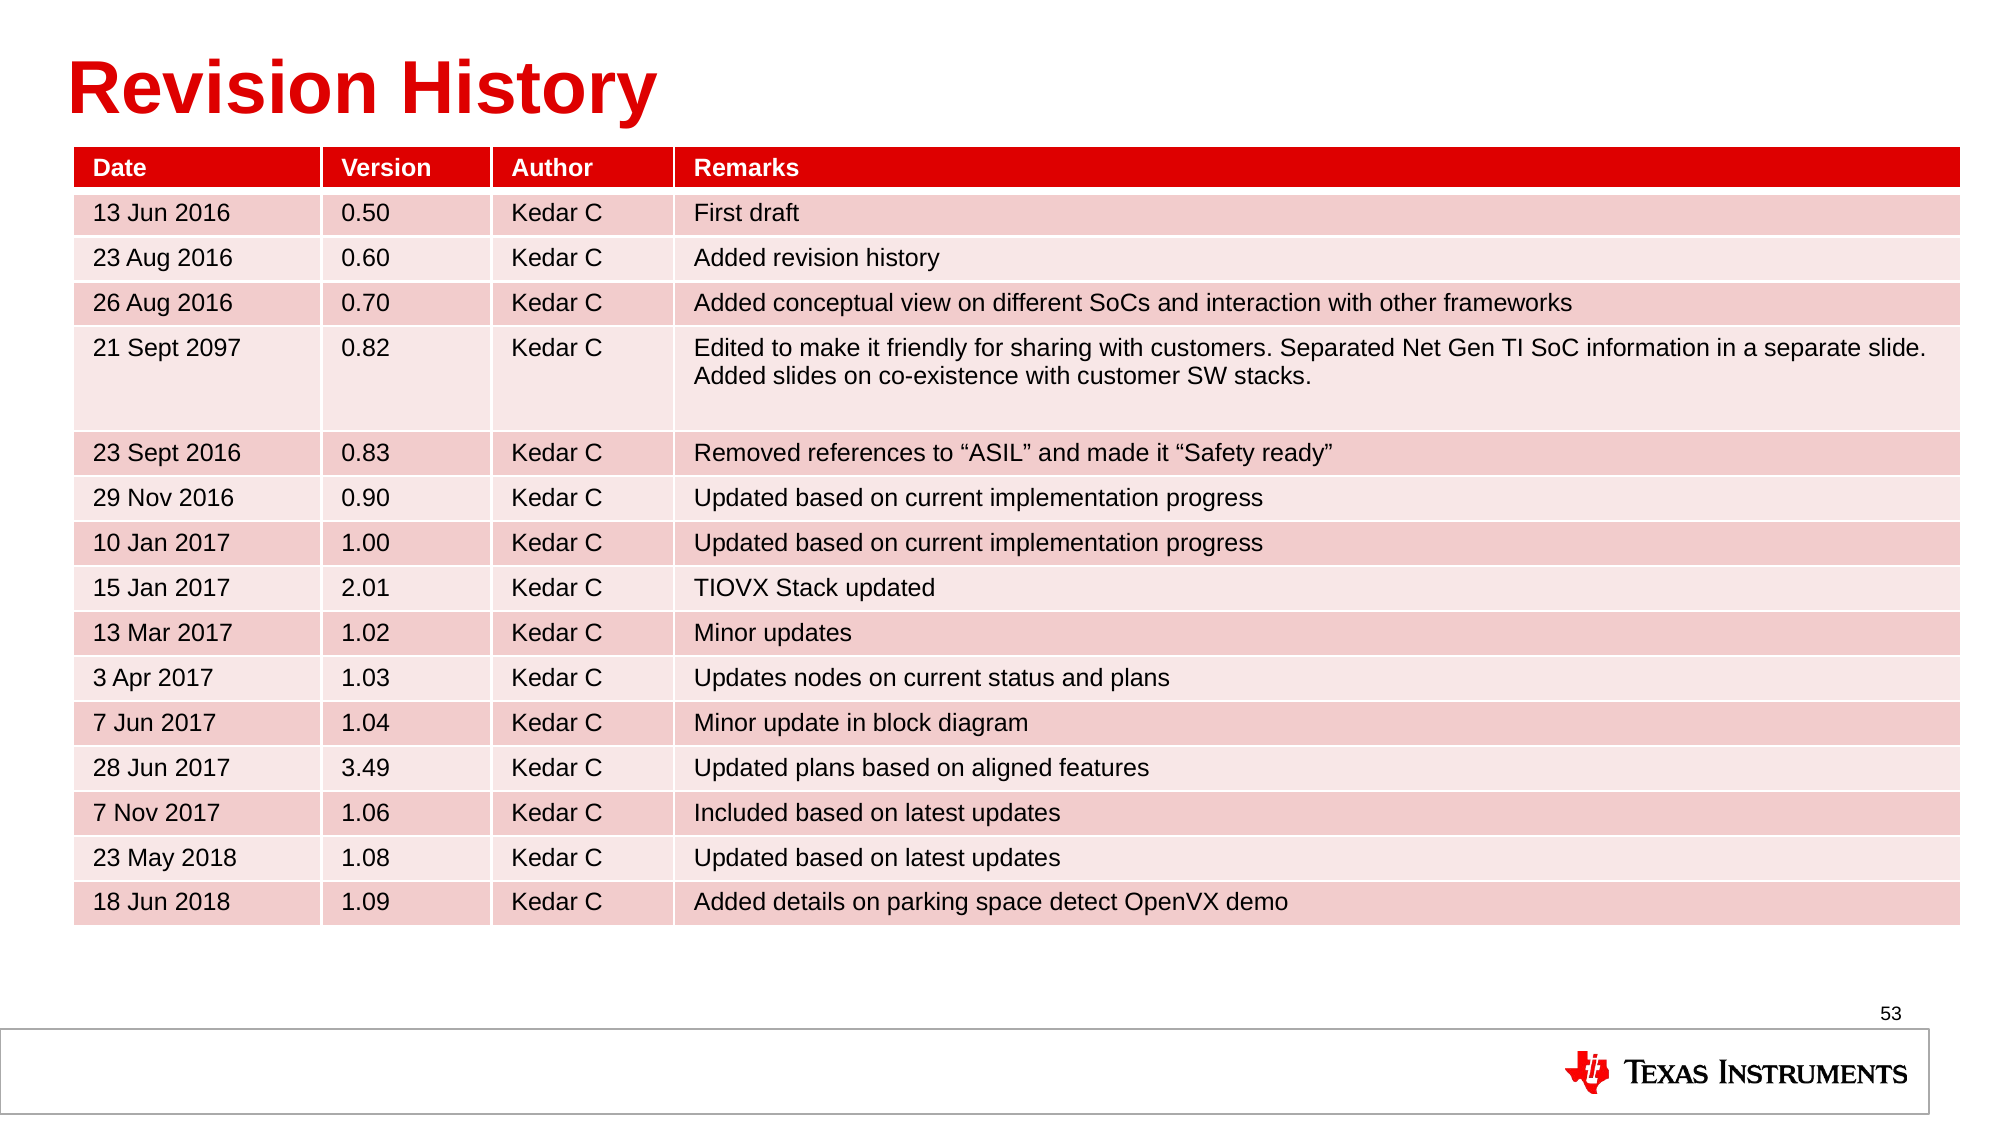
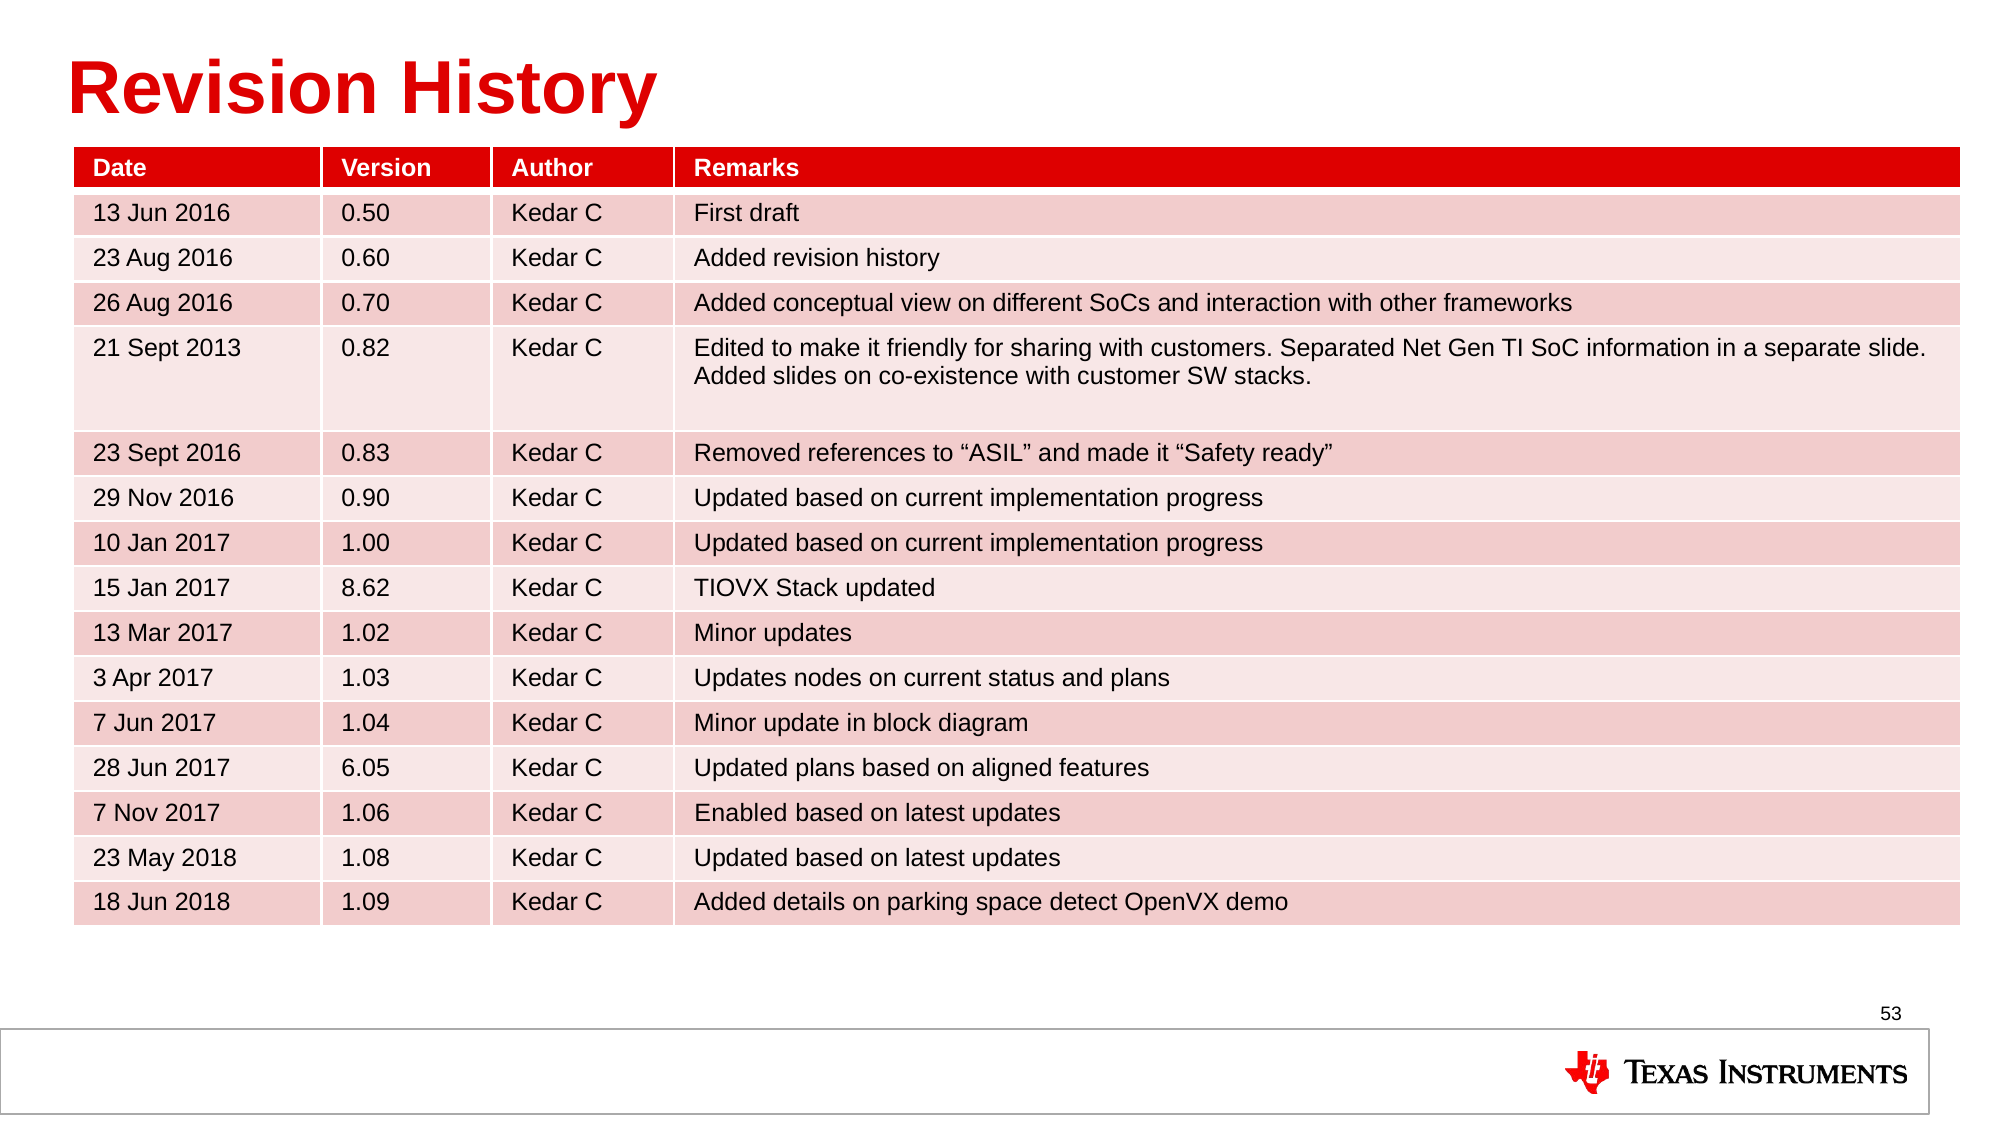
2097: 2097 -> 2013
2.01: 2.01 -> 8.62
3.49: 3.49 -> 6.05
Included: Included -> Enabled
